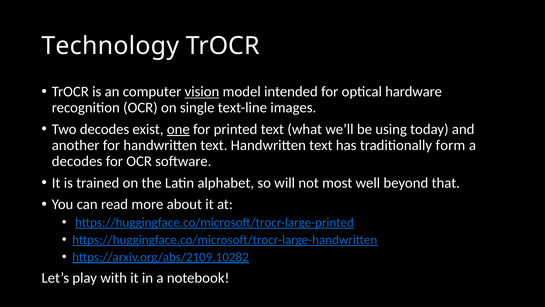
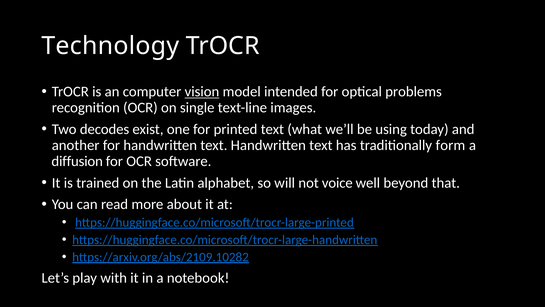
hardware: hardware -> problems
one underline: present -> none
decodes at (77, 161): decodes -> diffusion
most: most -> voice
